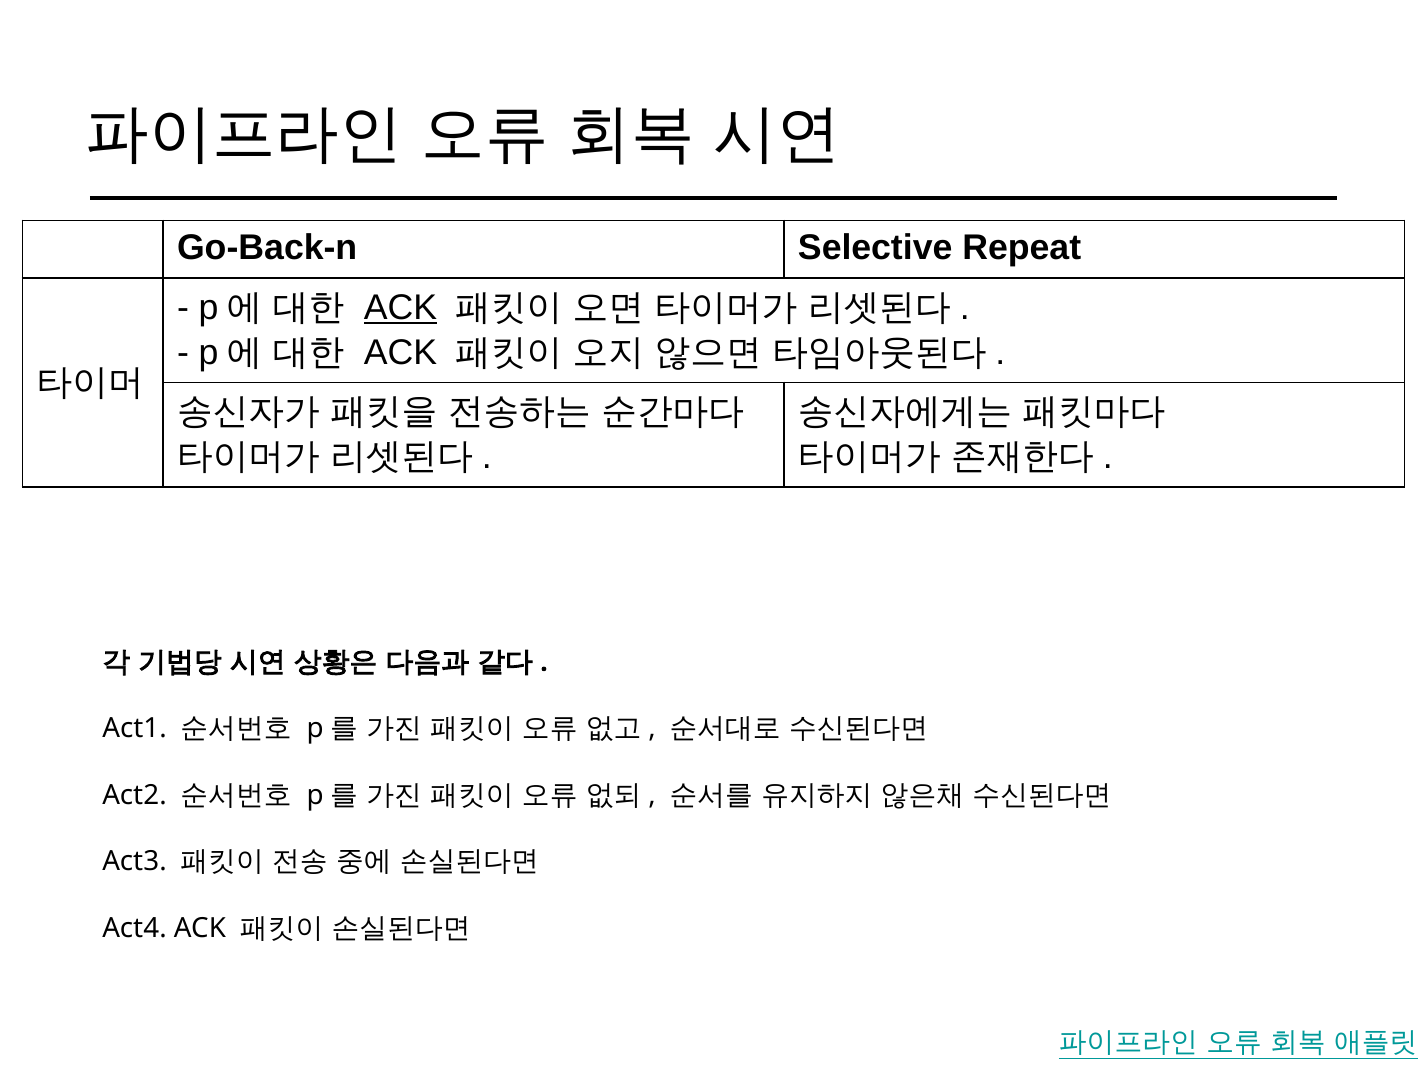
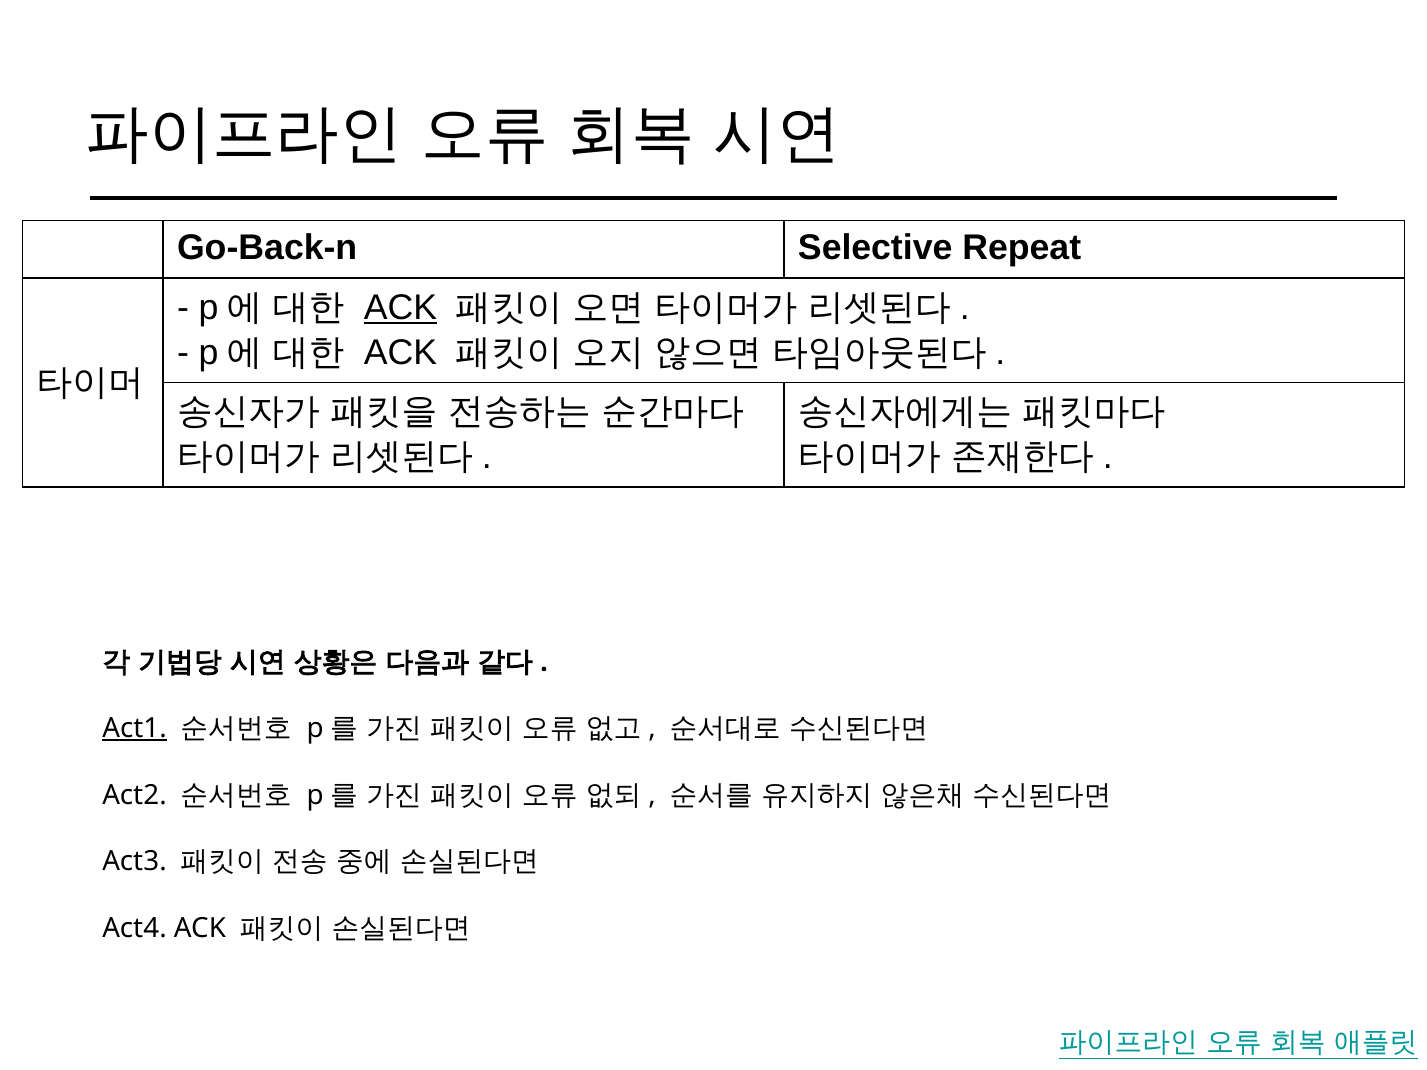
Act1 underline: none -> present
